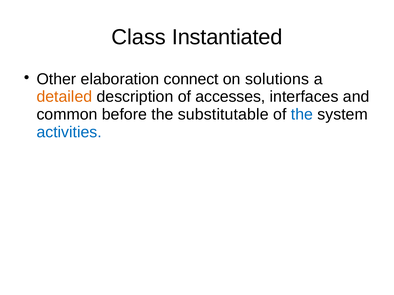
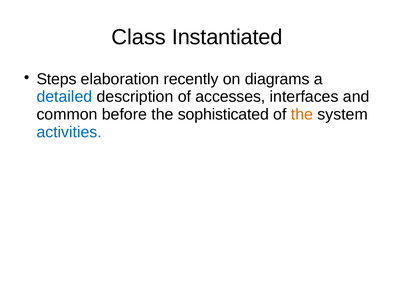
Other: Other -> Steps
connect: connect -> recently
solutions: solutions -> diagrams
detailed colour: orange -> blue
substitutable: substitutable -> sophisticated
the at (302, 115) colour: blue -> orange
